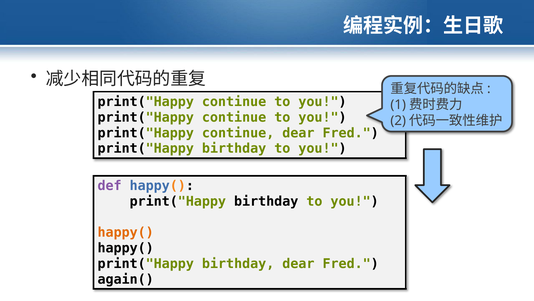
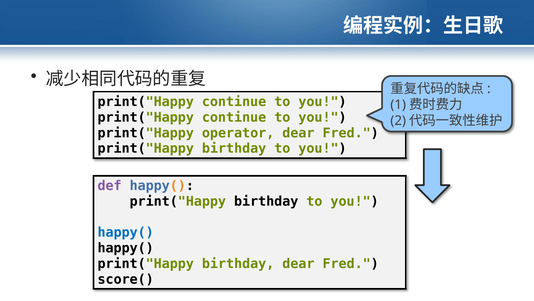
continue at (238, 133): continue -> operator
happy( at (126, 232) colour: orange -> blue
again(: again( -> score(
